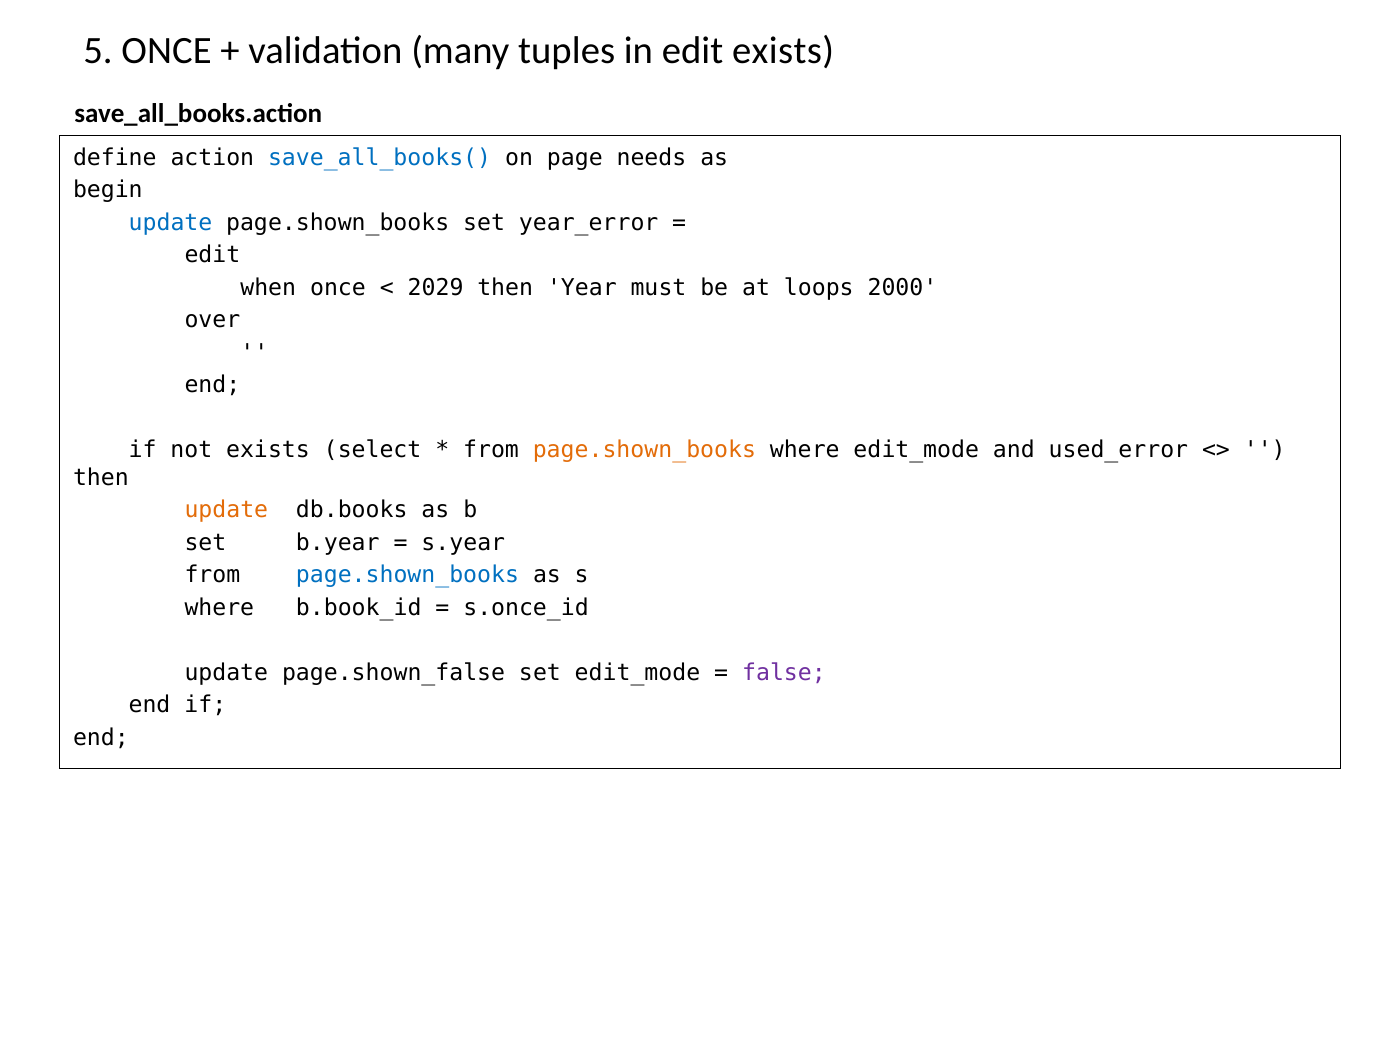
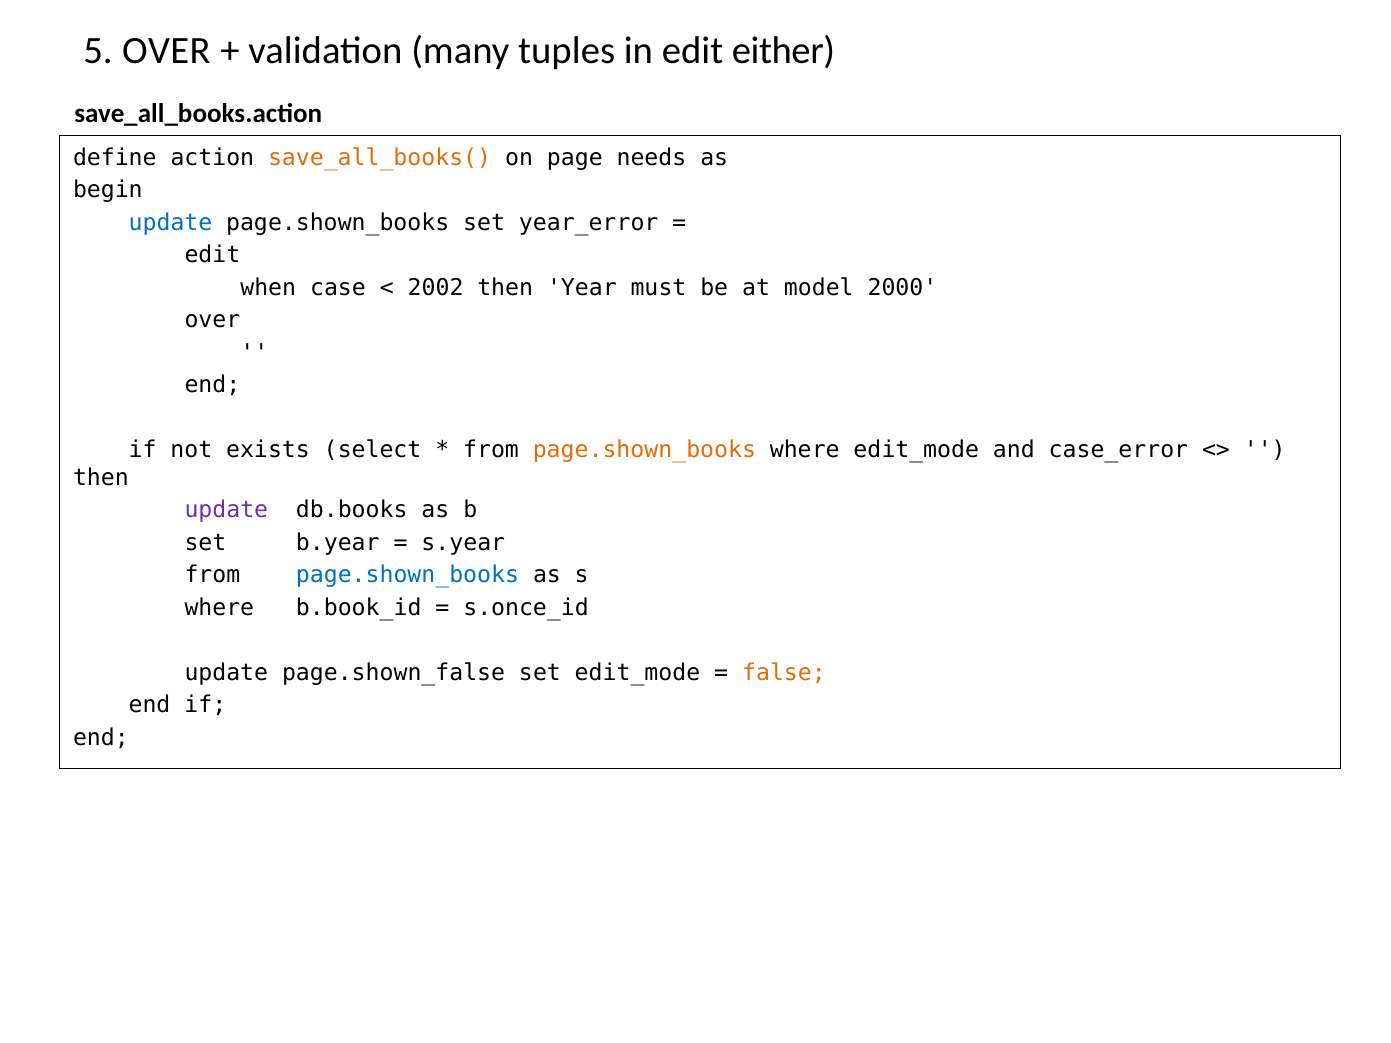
5 ONCE: ONCE -> OVER
edit exists: exists -> either
save_all_books( colour: blue -> orange
when once: once -> case
2029: 2029 -> 2002
loops: loops -> model
used_error: used_error -> case_error
update at (226, 510) colour: orange -> purple
false colour: purple -> orange
